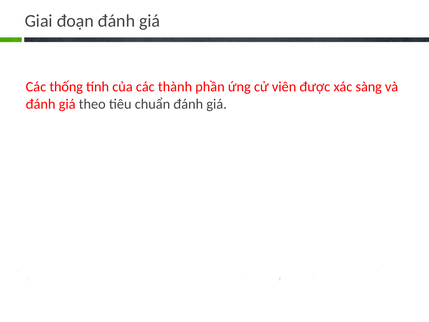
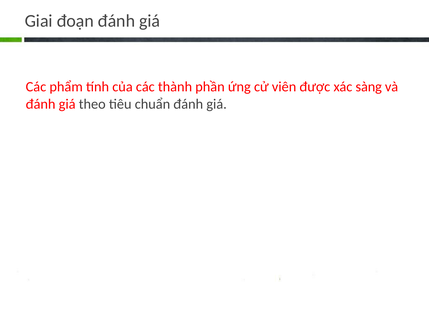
thống: thống -> phẩm
